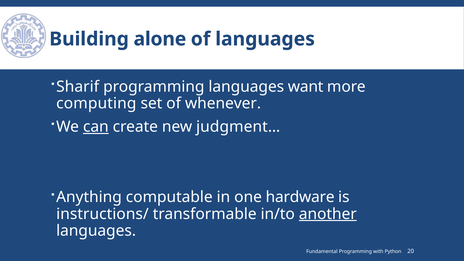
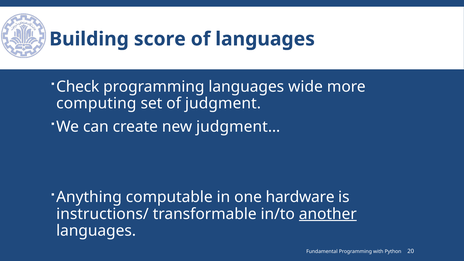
alone: alone -> score
Sharif: Sharif -> Check
want: want -> wide
whenever: whenever -> judgment
can underline: present -> none
